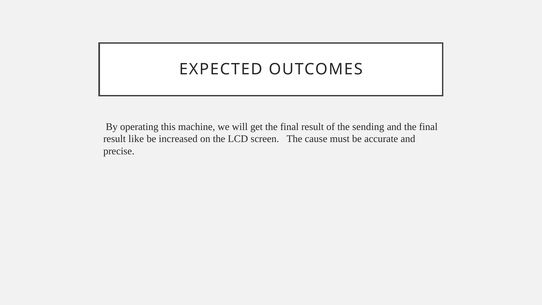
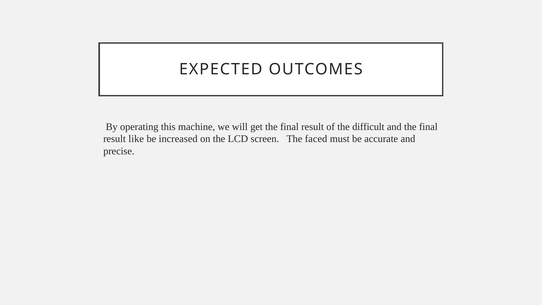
sending: sending -> difficult
cause: cause -> faced
